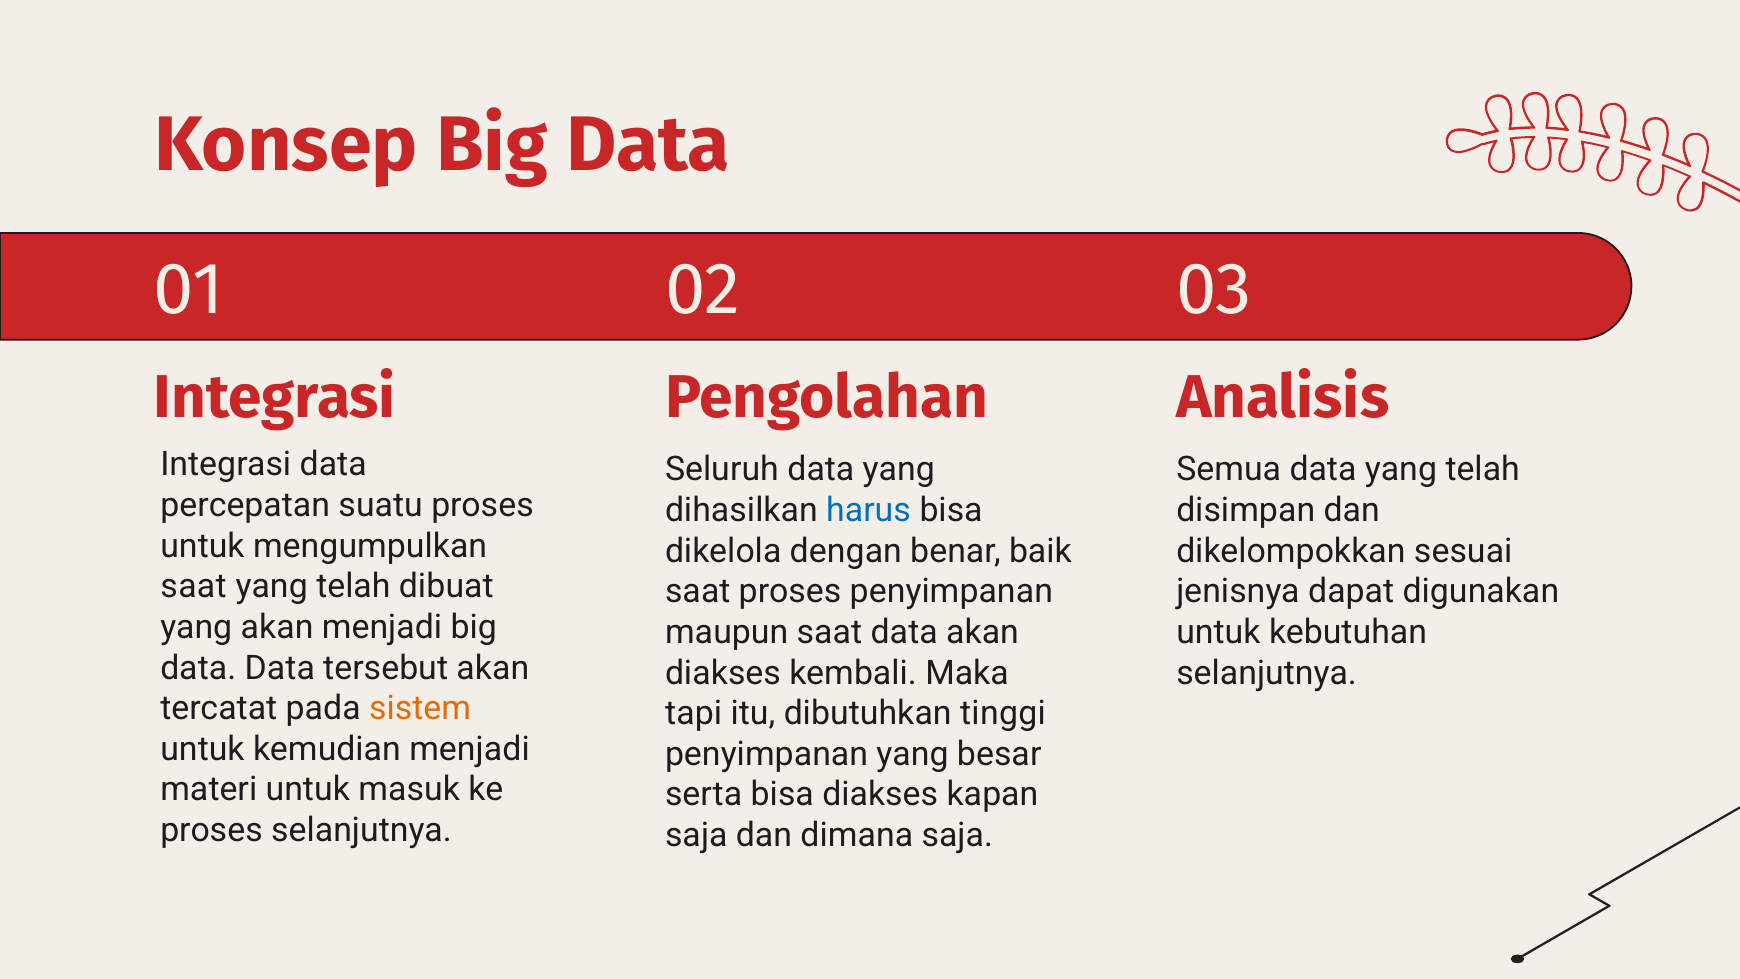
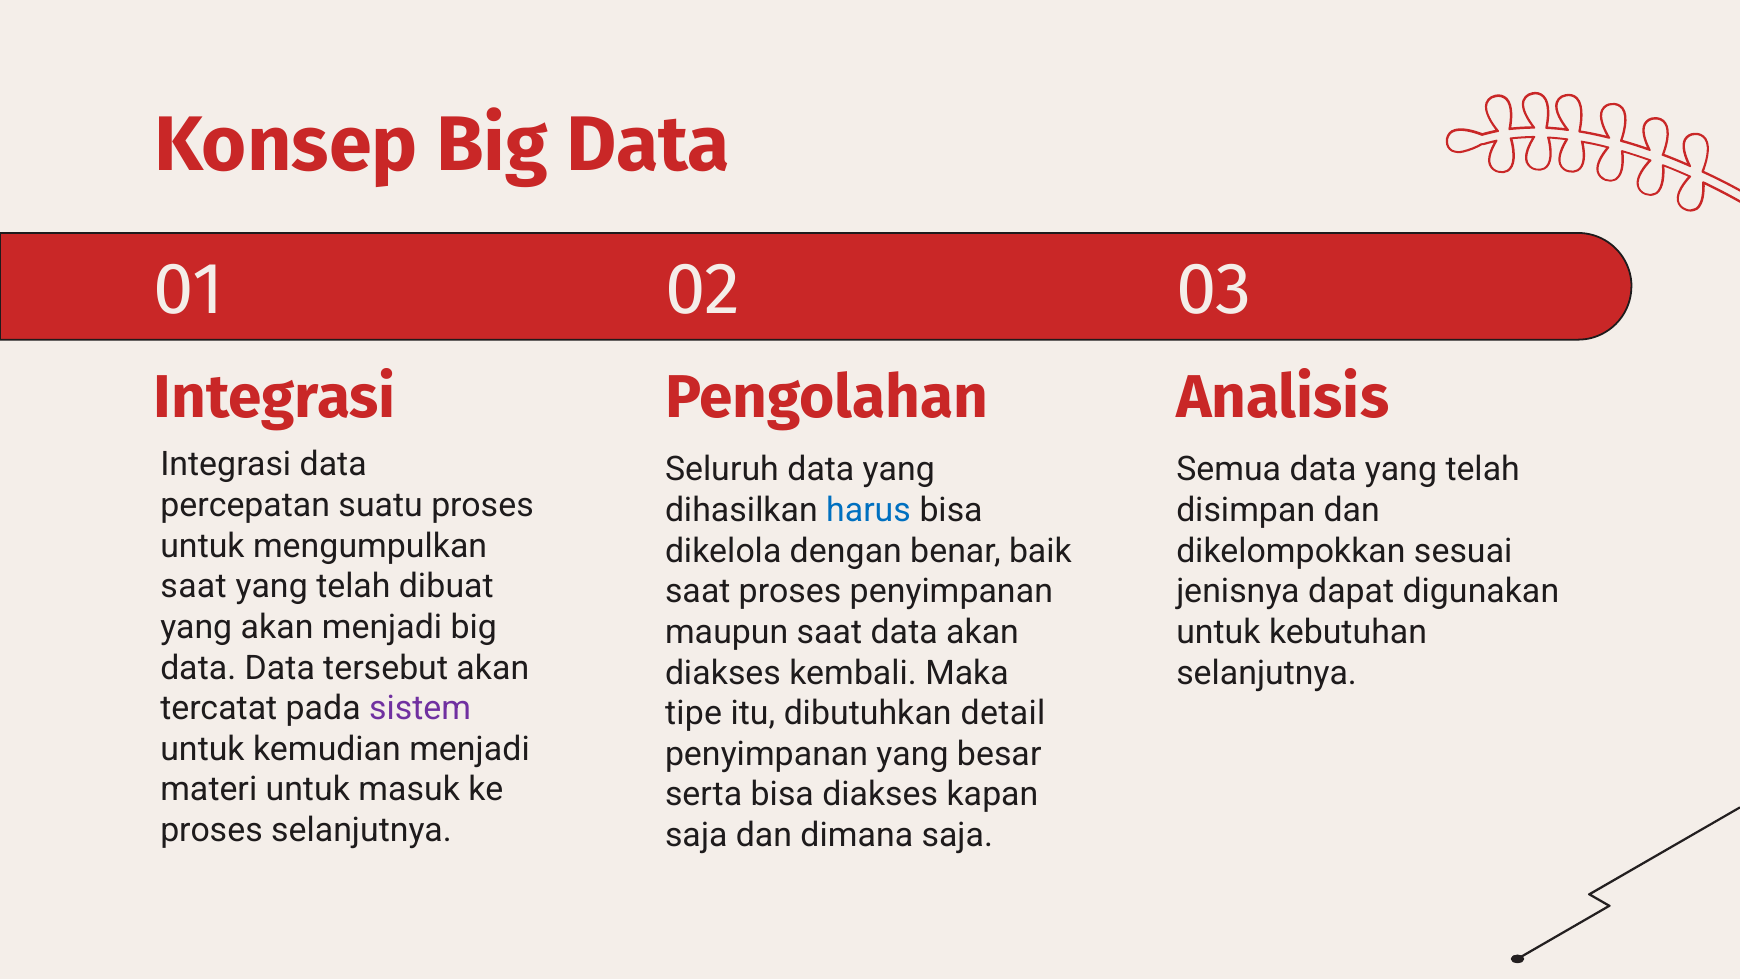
sistem colour: orange -> purple
tapi: tapi -> tipe
tinggi: tinggi -> detail
